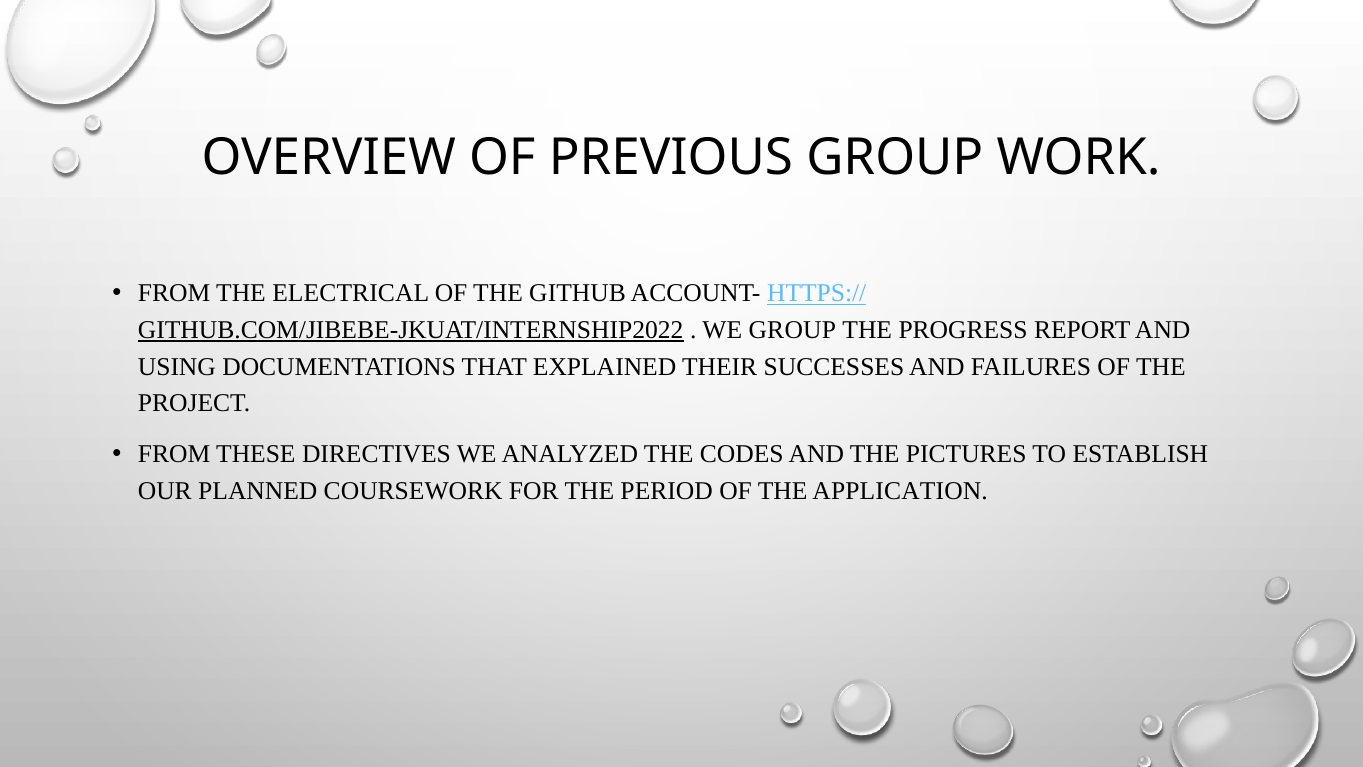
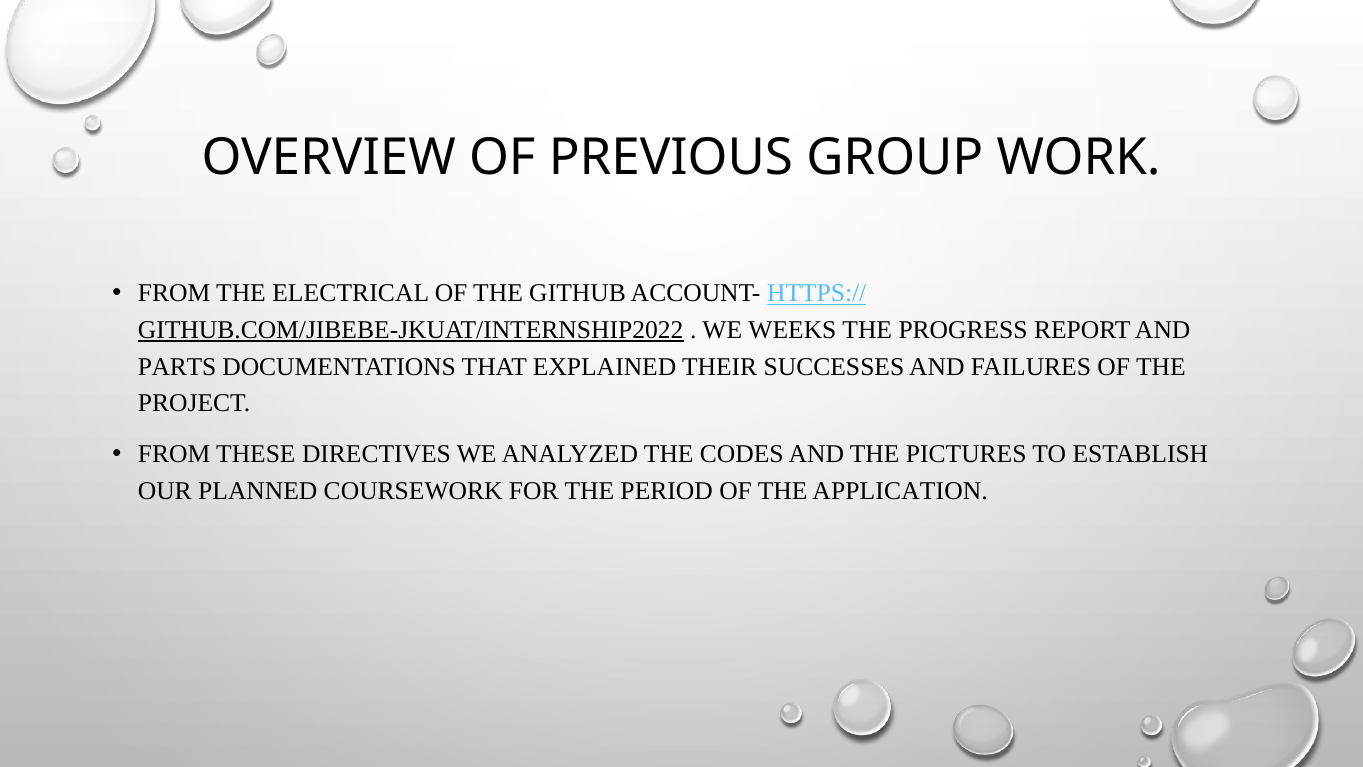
WE GROUP: GROUP -> WEEKS
USING: USING -> PARTS
